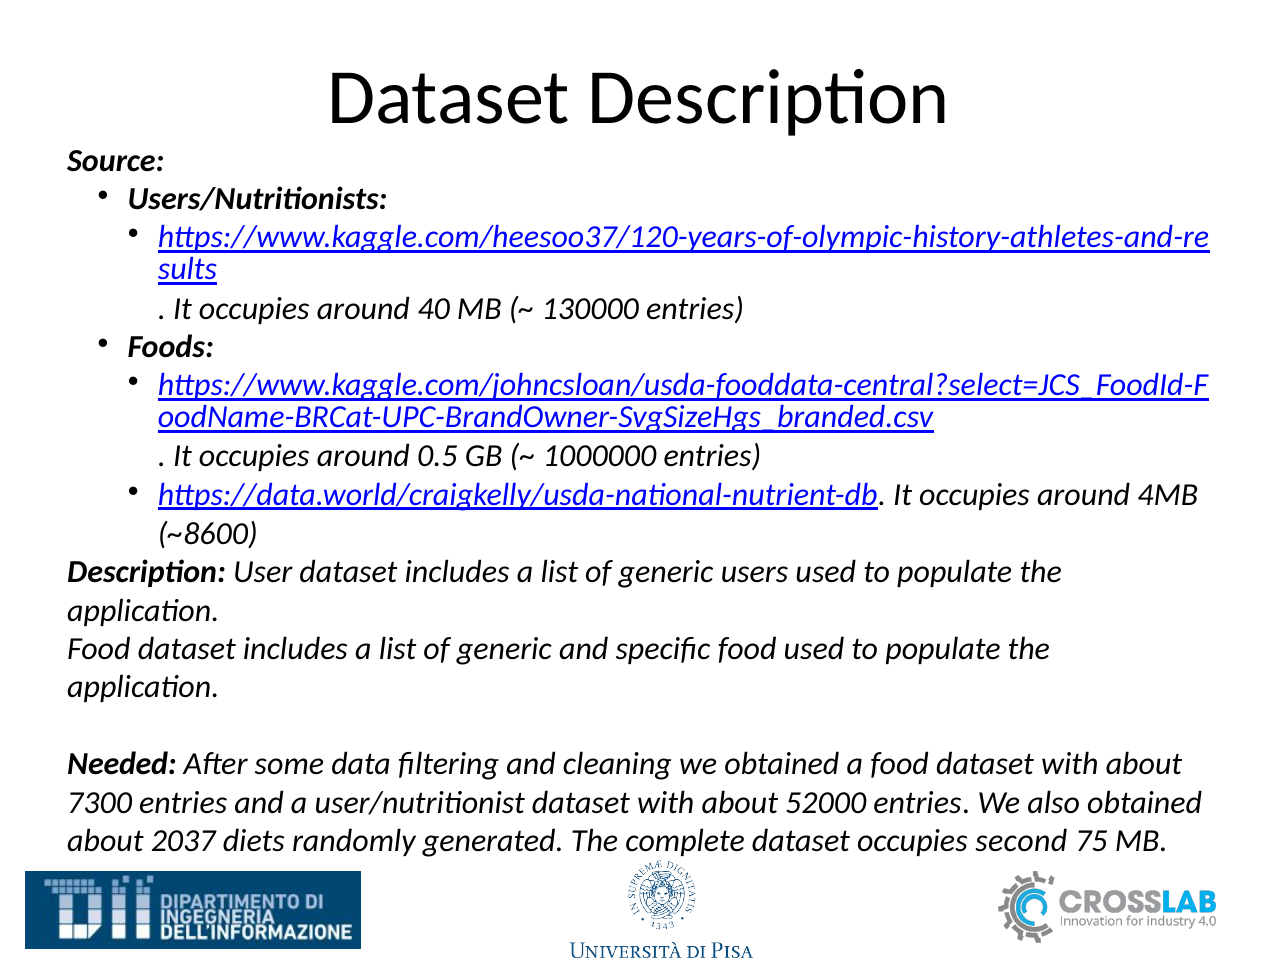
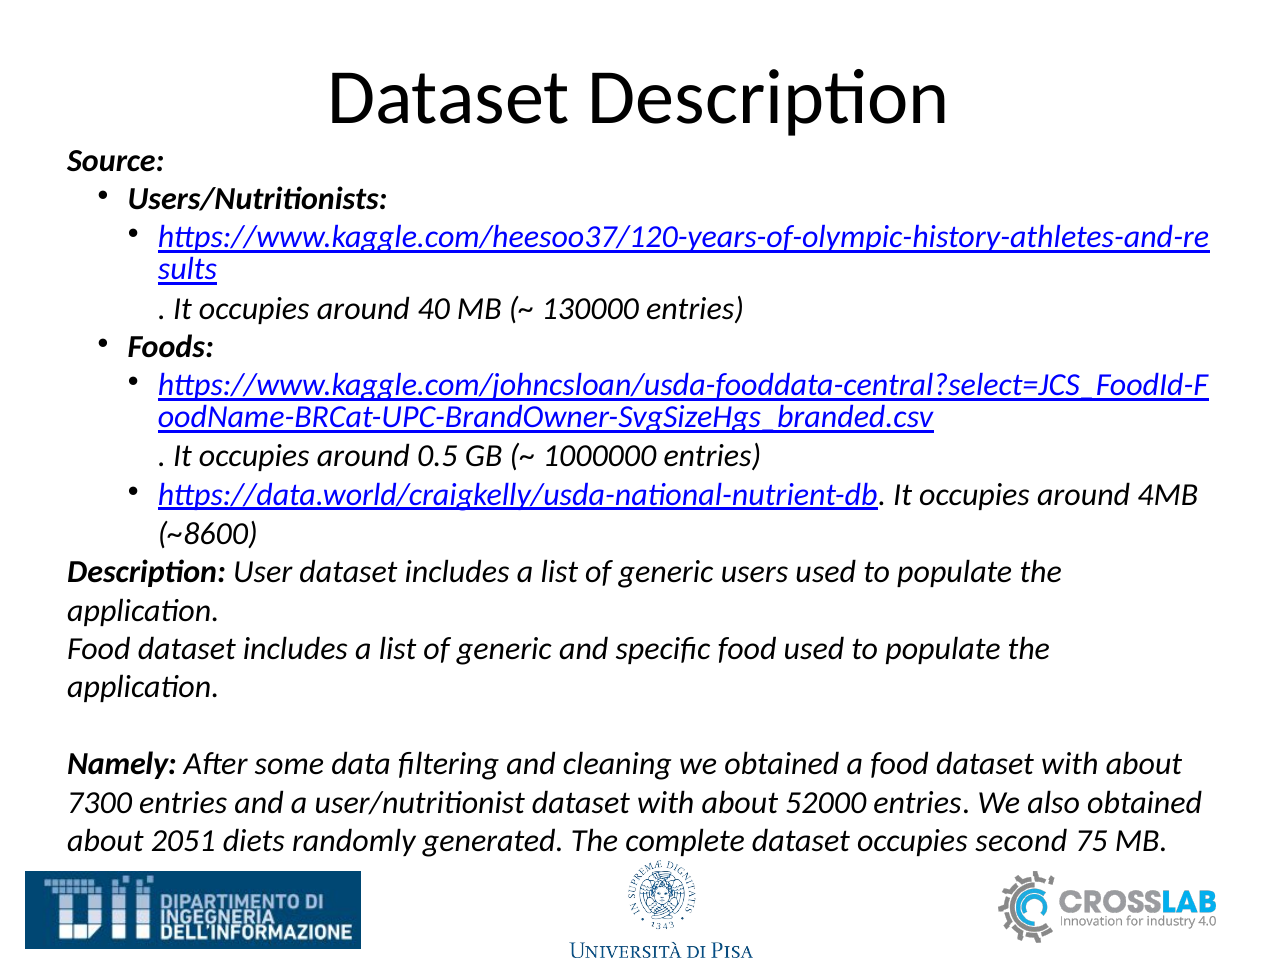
Needed: Needed -> Namely
2037: 2037 -> 2051
